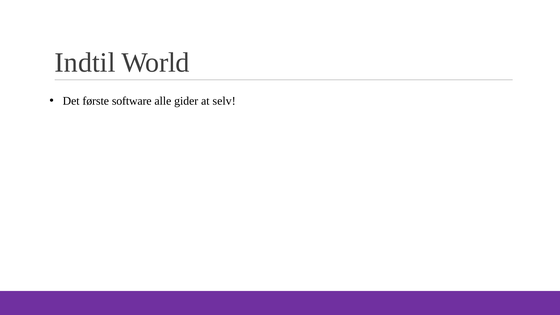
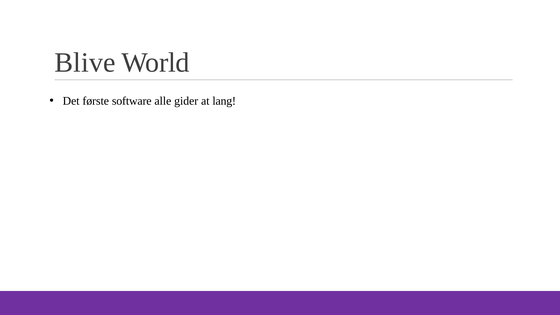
Indtil: Indtil -> Blive
selv: selv -> lang
